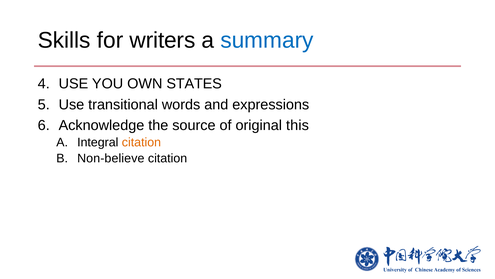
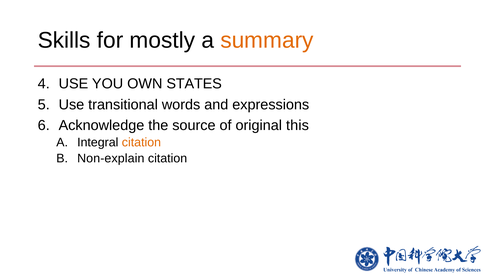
writers: writers -> mostly
summary colour: blue -> orange
Non-believe: Non-believe -> Non-explain
